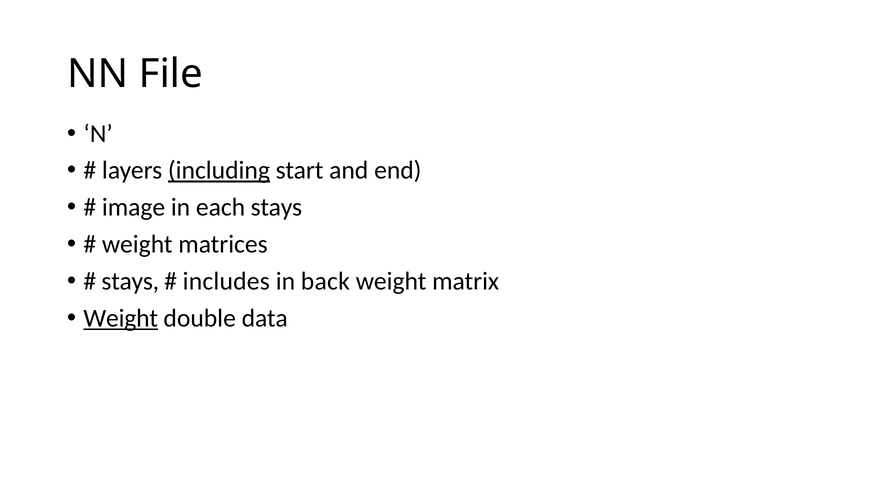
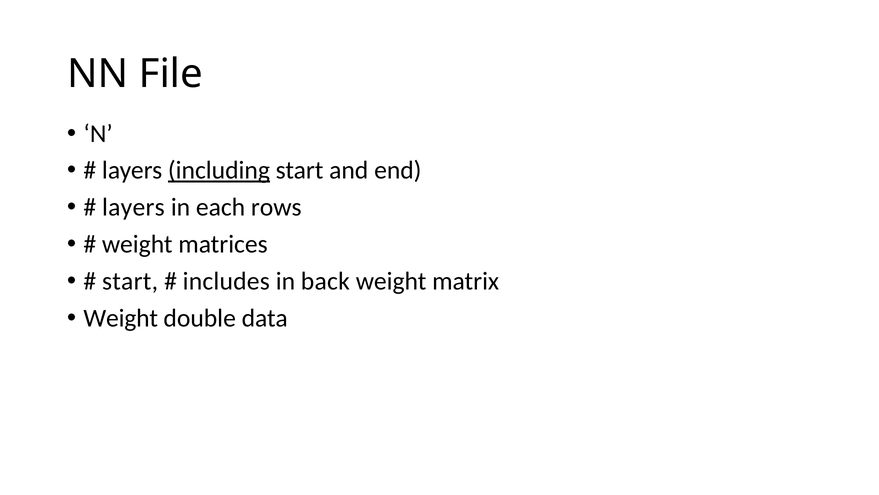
image at (134, 207): image -> layers
each stays: stays -> rows
stays at (130, 281): stays -> start
Weight at (121, 318) underline: present -> none
